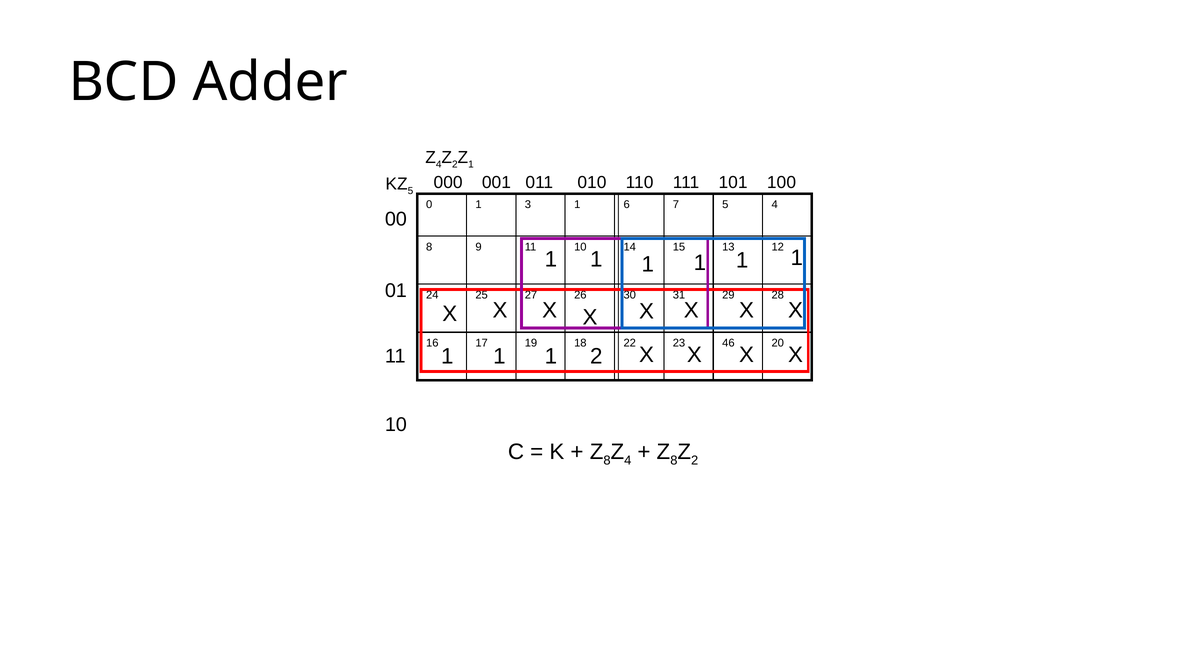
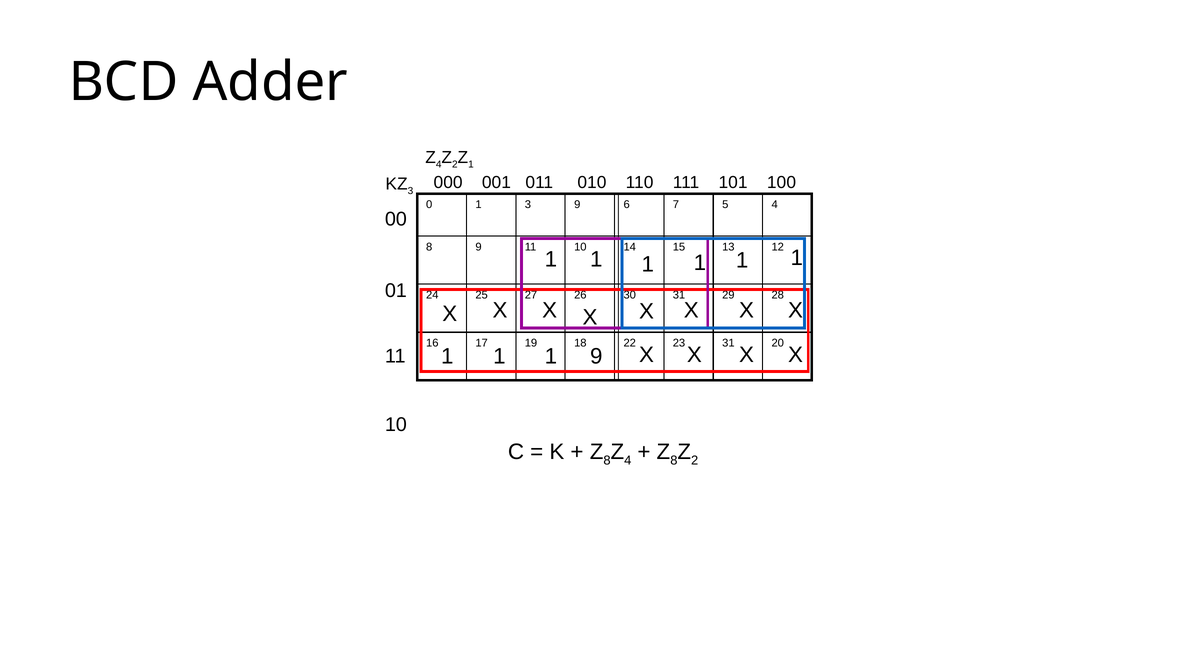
5 at (410, 191): 5 -> 3
3 1: 1 -> 9
23 46: 46 -> 31
1 2: 2 -> 9
